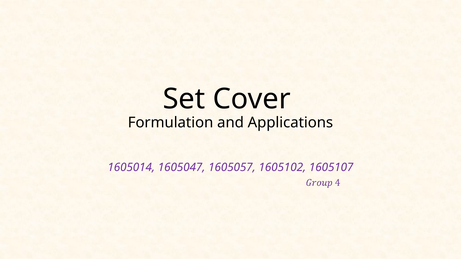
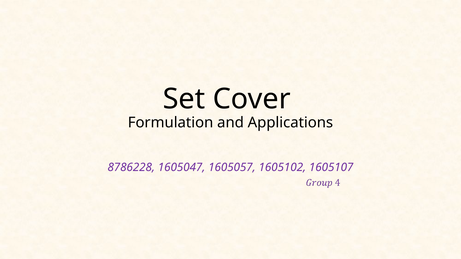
1605014: 1605014 -> 8786228
